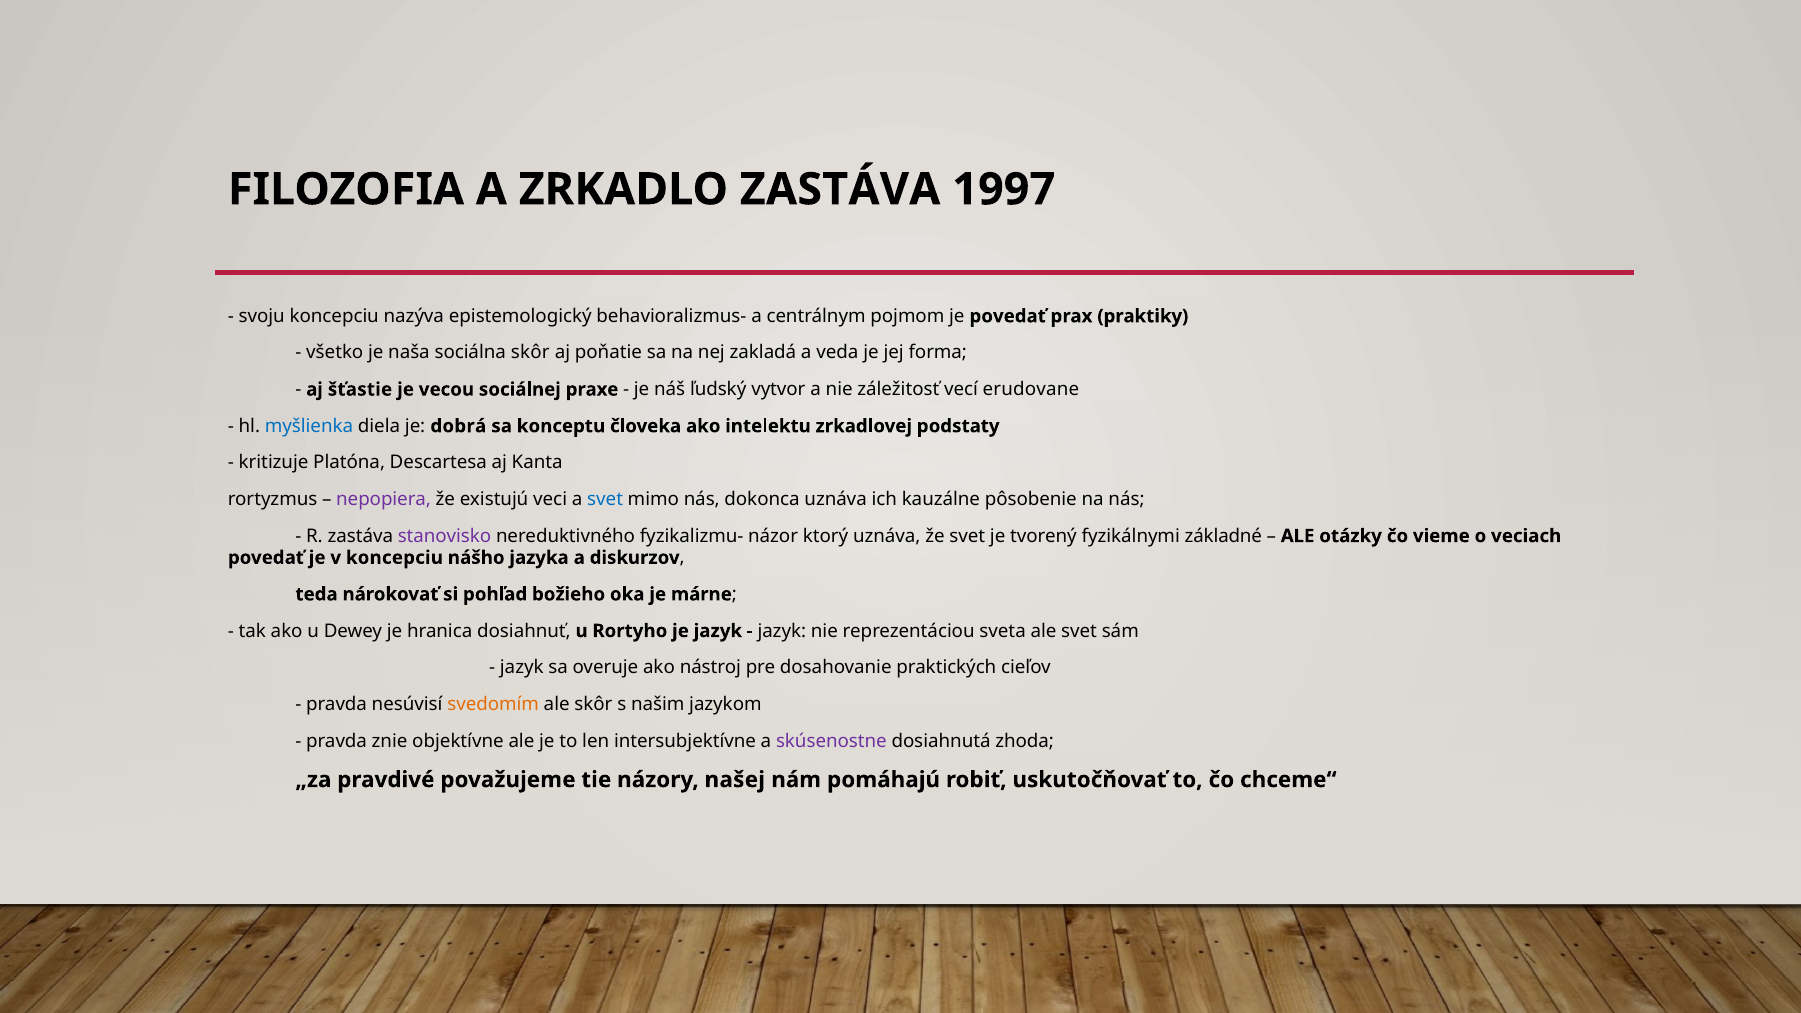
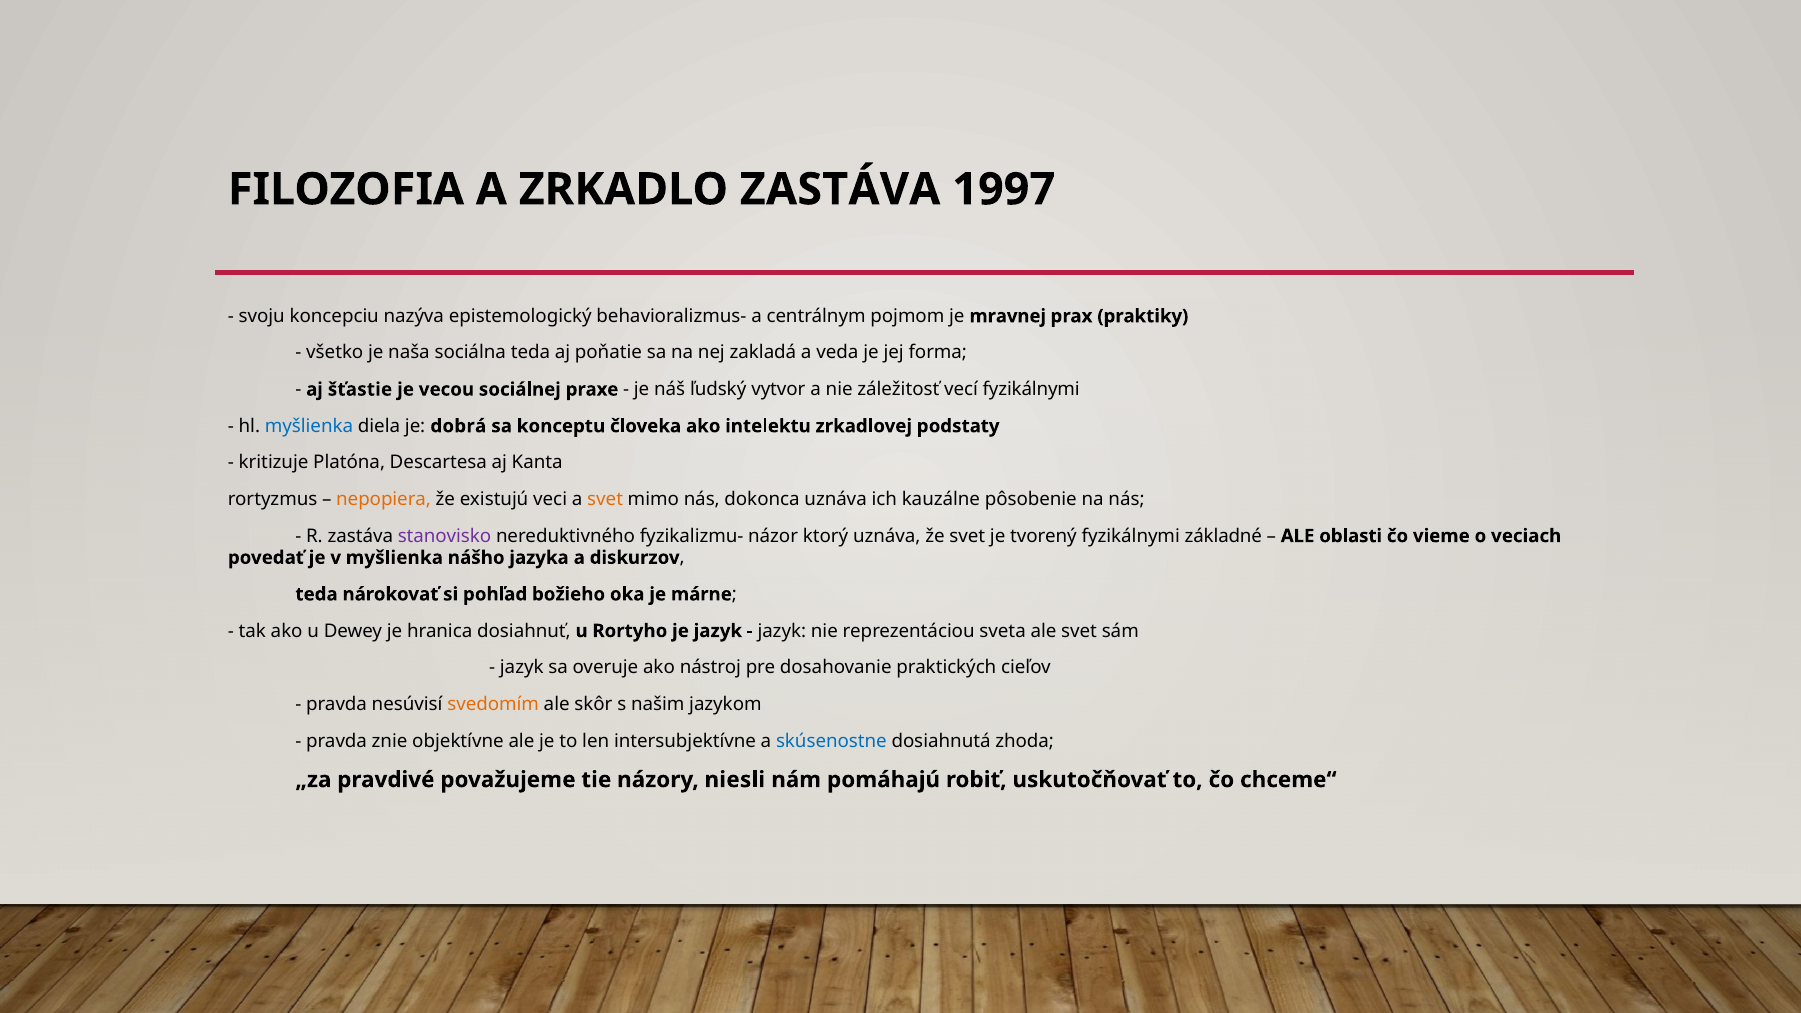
je povedať: povedať -> mravnej
sociálna skôr: skôr -> teda
vecí erudovane: erudovane -> fyzikálnymi
nepopiera colour: purple -> orange
svet at (605, 499) colour: blue -> orange
otázky: otázky -> oblasti
v koncepciu: koncepciu -> myšlienka
skúsenostne colour: purple -> blue
našej: našej -> niesli
